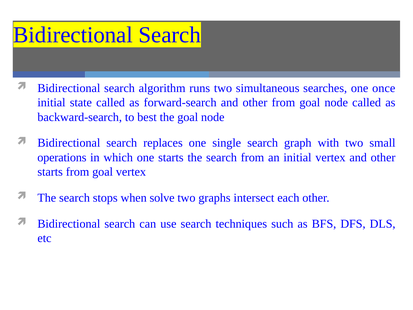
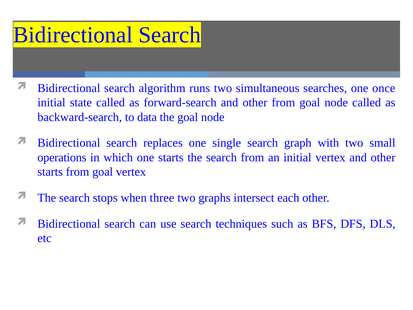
best: best -> data
solve: solve -> three
